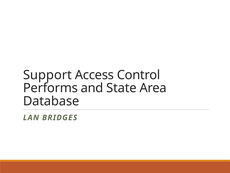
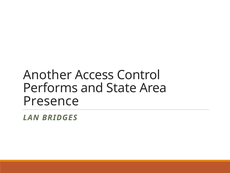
Support: Support -> Another
Database: Database -> Presence
